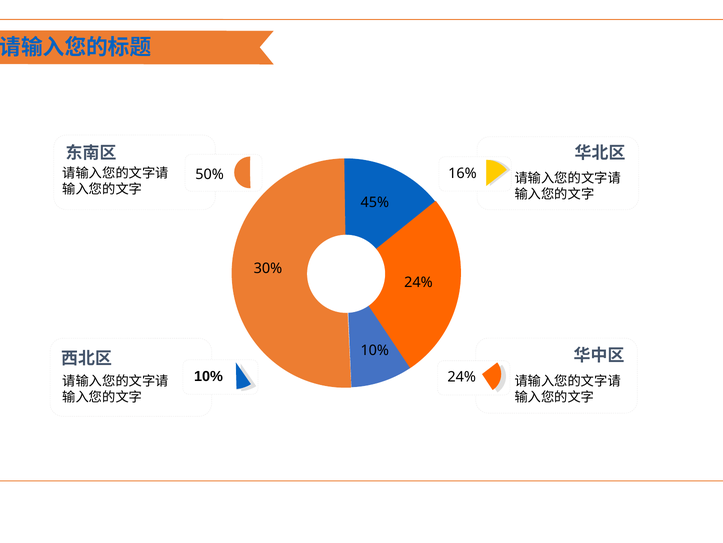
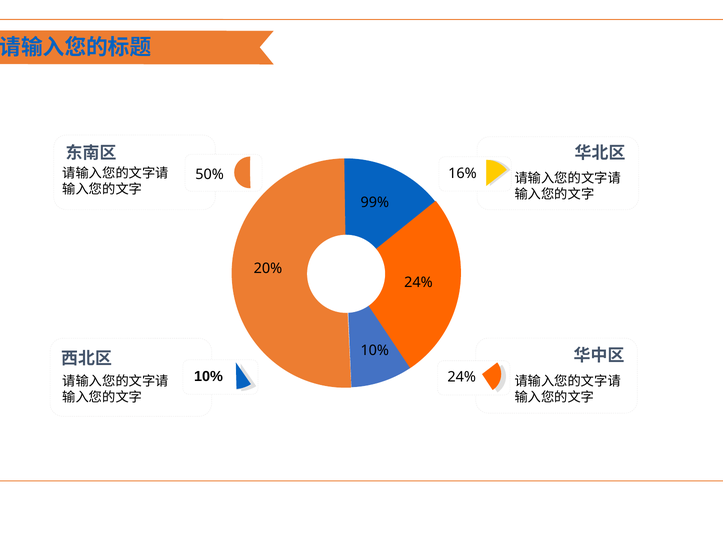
45%: 45% -> 99%
30%: 30% -> 20%
